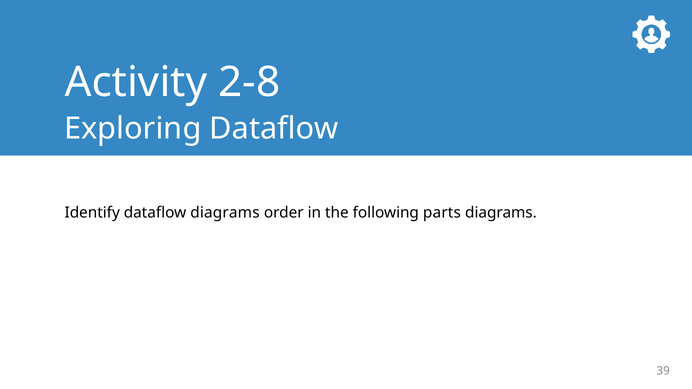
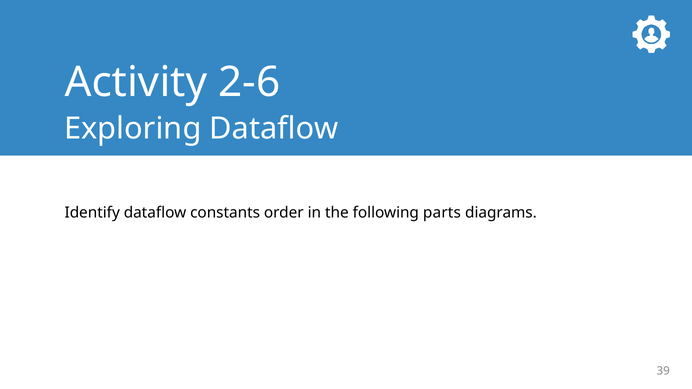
2-8: 2-8 -> 2-6
dataflow diagrams: diagrams -> constants
